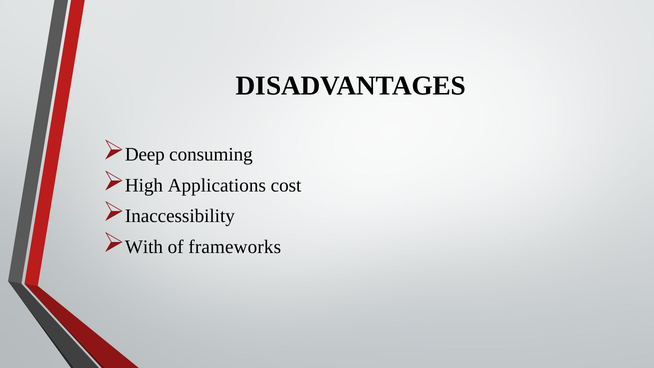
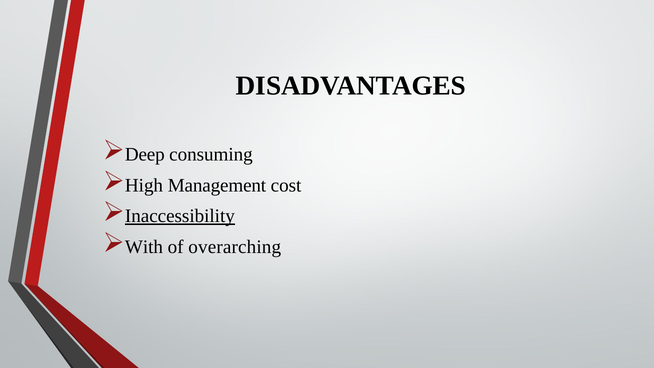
Applications: Applications -> Management
Inaccessibility underline: none -> present
frameworks: frameworks -> overarching
